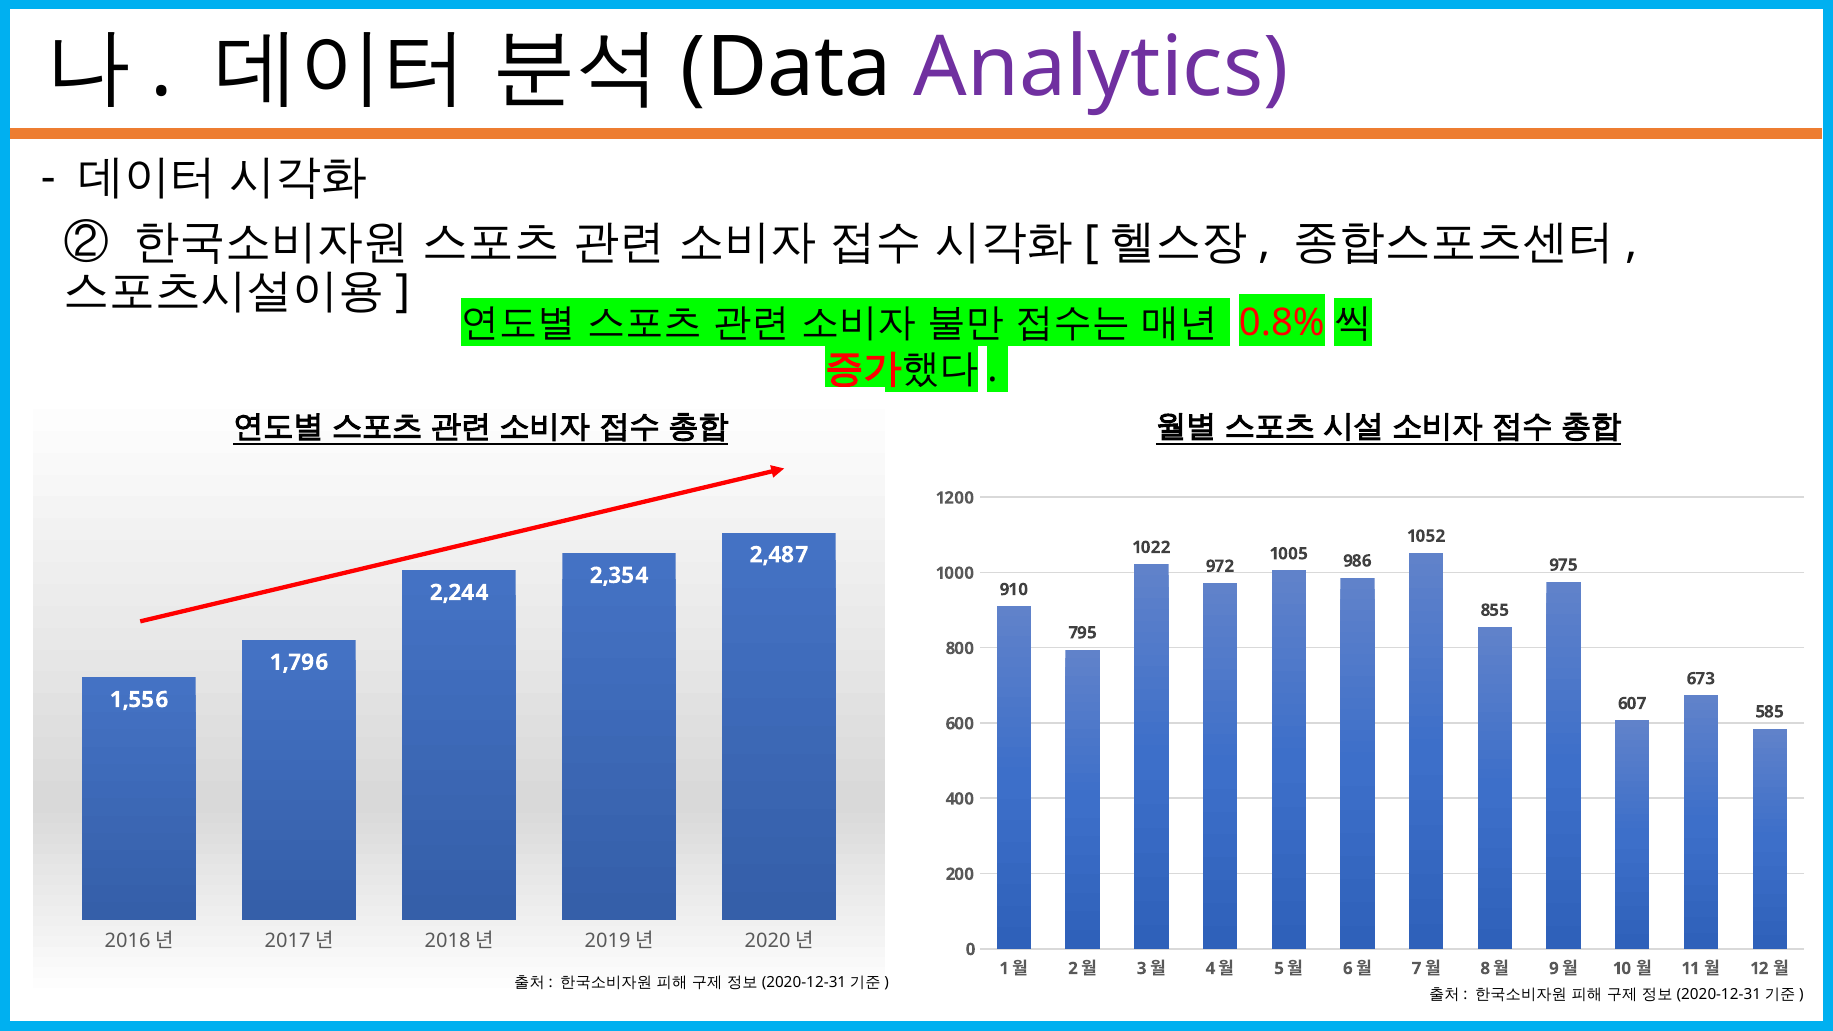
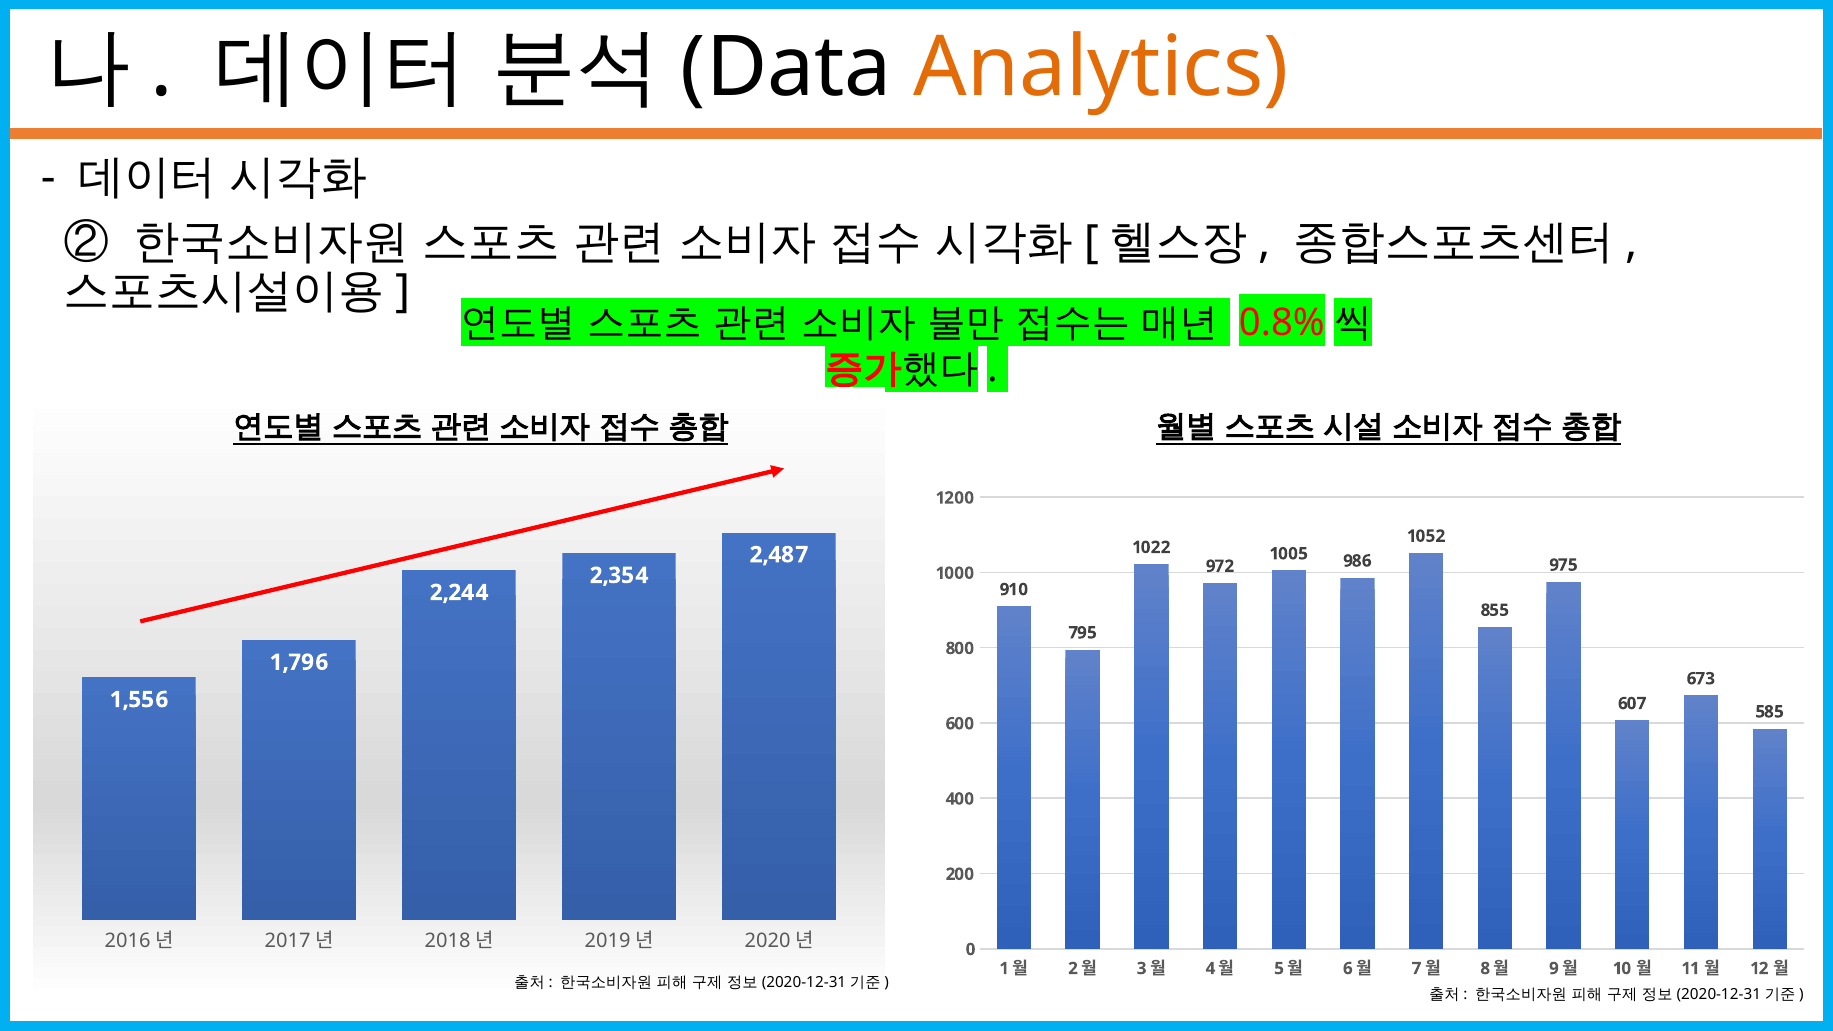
Analytics colour: purple -> orange
